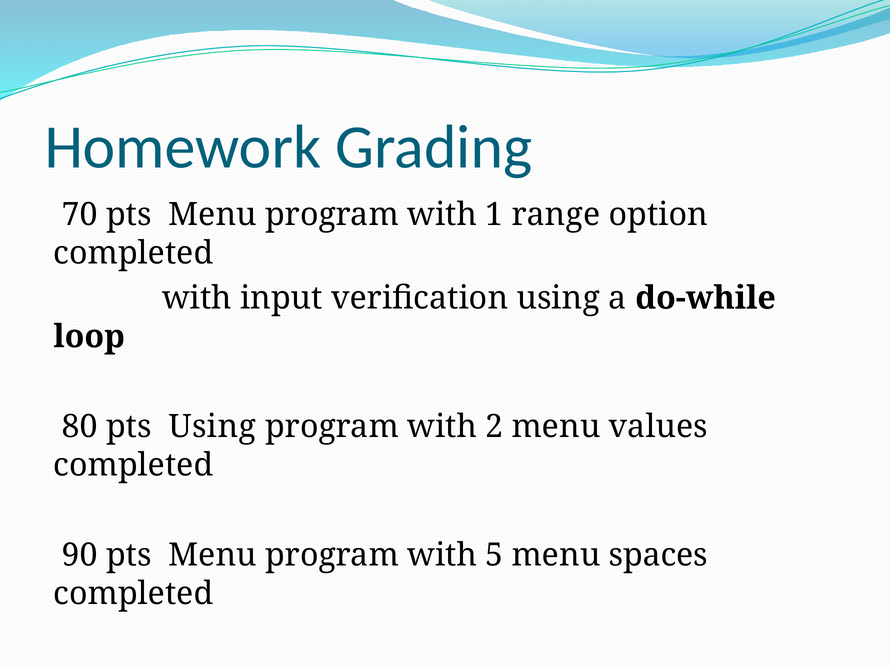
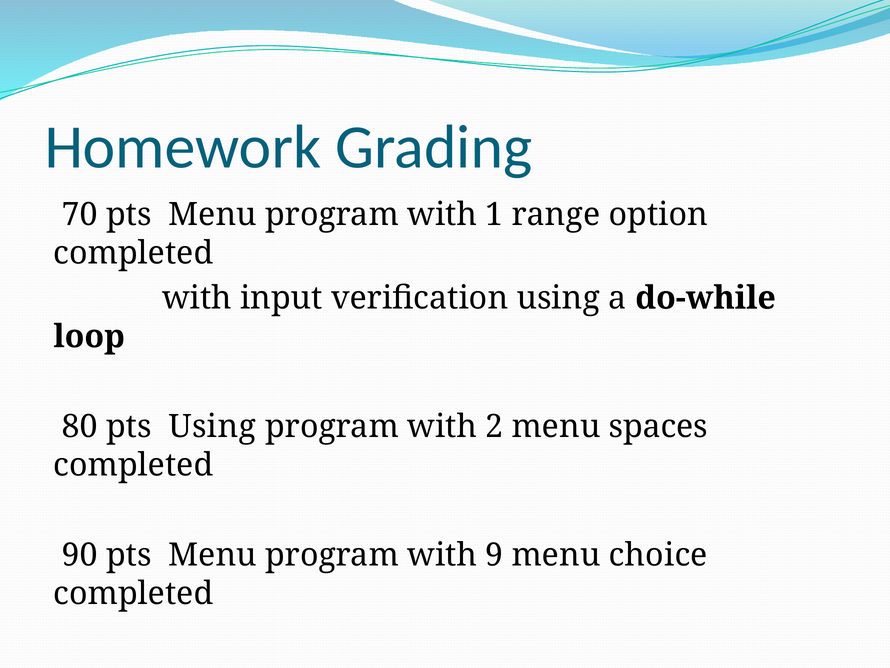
values: values -> spaces
5: 5 -> 9
spaces: spaces -> choice
